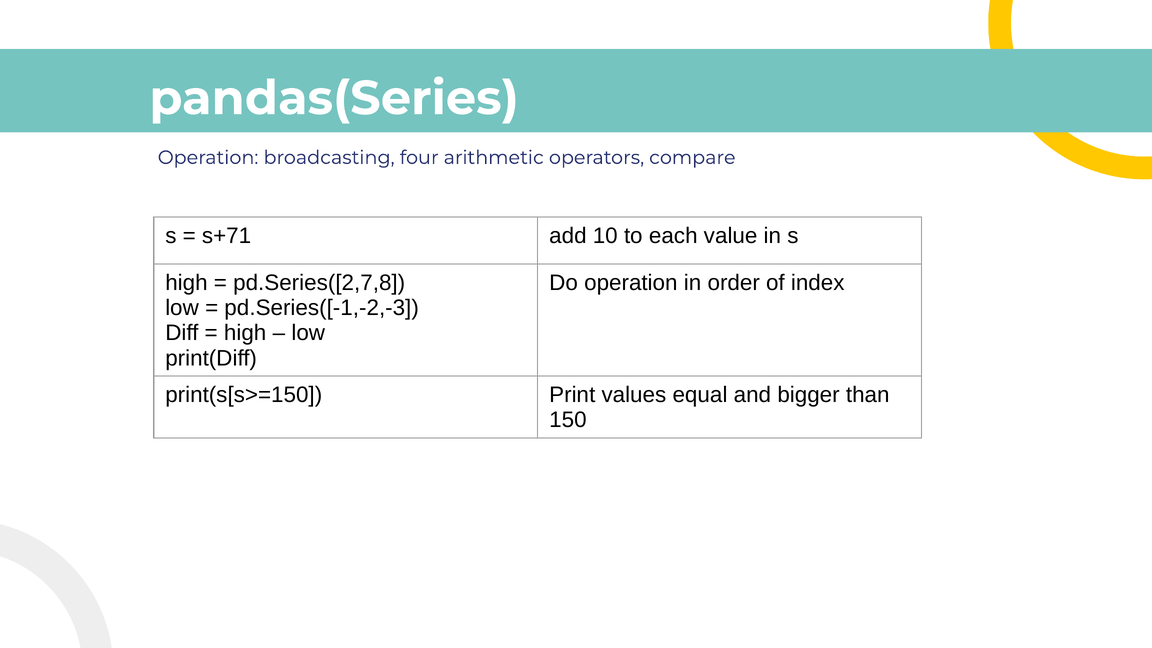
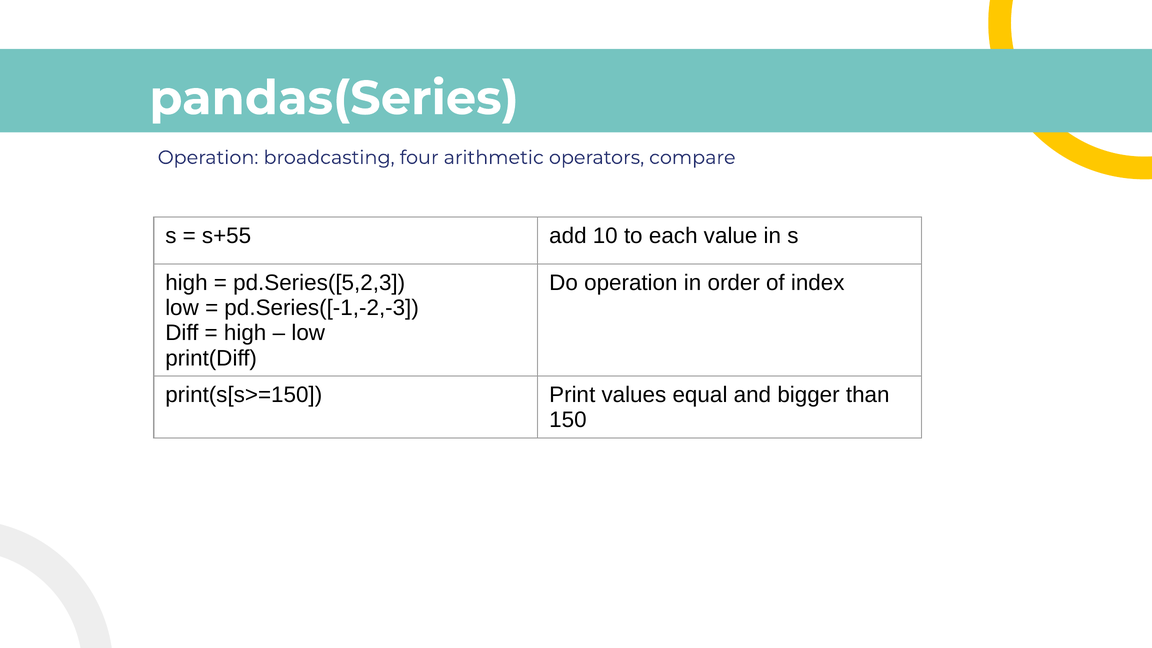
s+71: s+71 -> s+55
pd.Series([2,7,8: pd.Series([2,7,8 -> pd.Series([5,2,3
